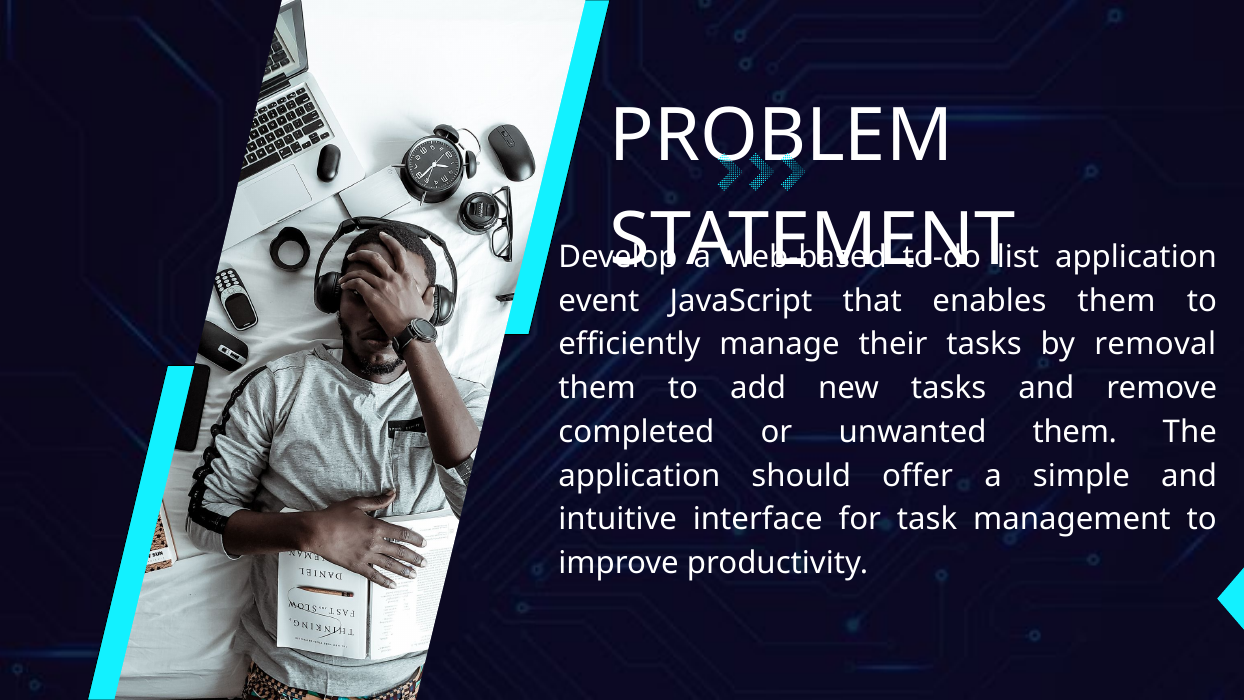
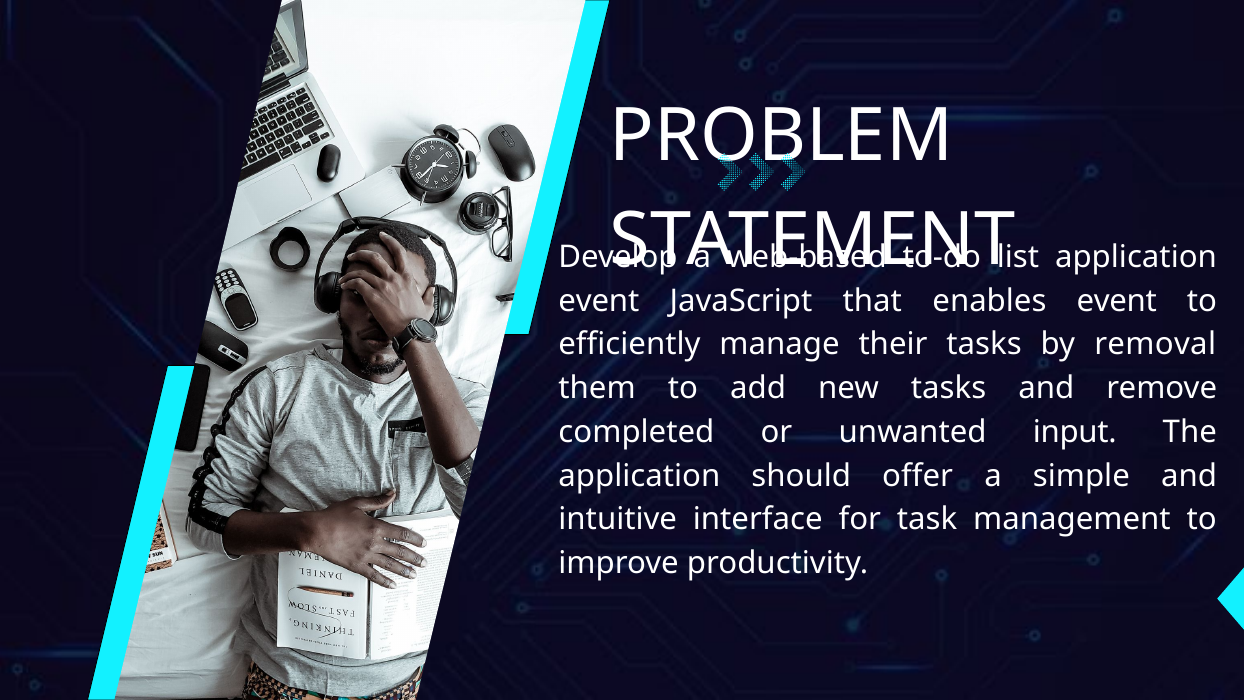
enables them: them -> event
unwanted them: them -> input
